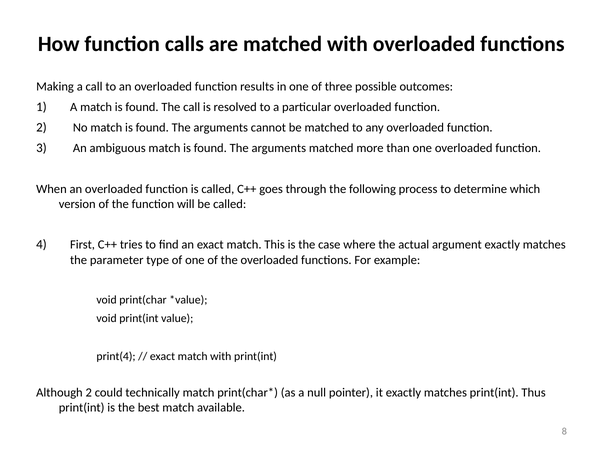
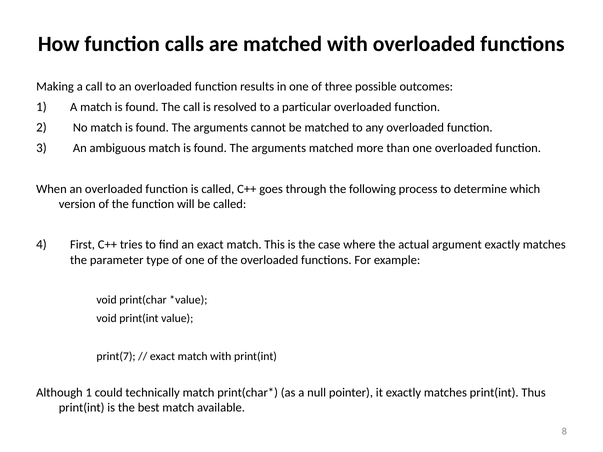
print(4: print(4 -> print(7
Although 2: 2 -> 1
